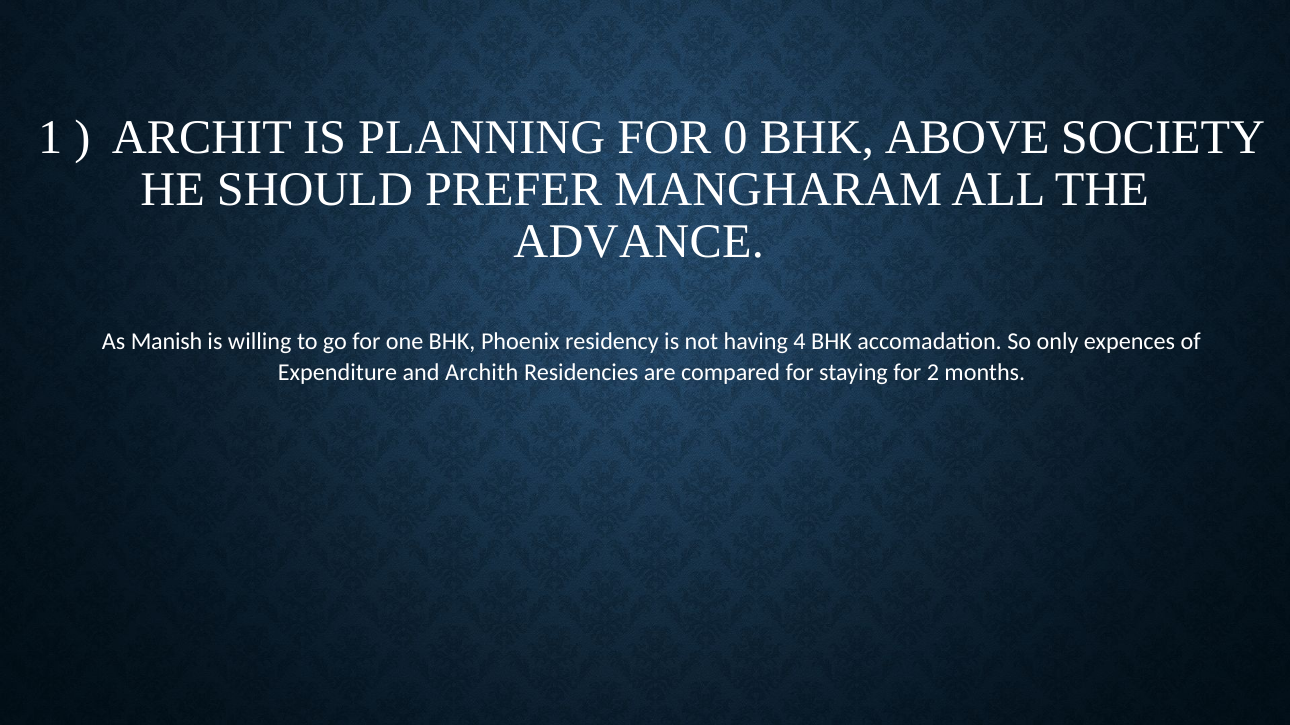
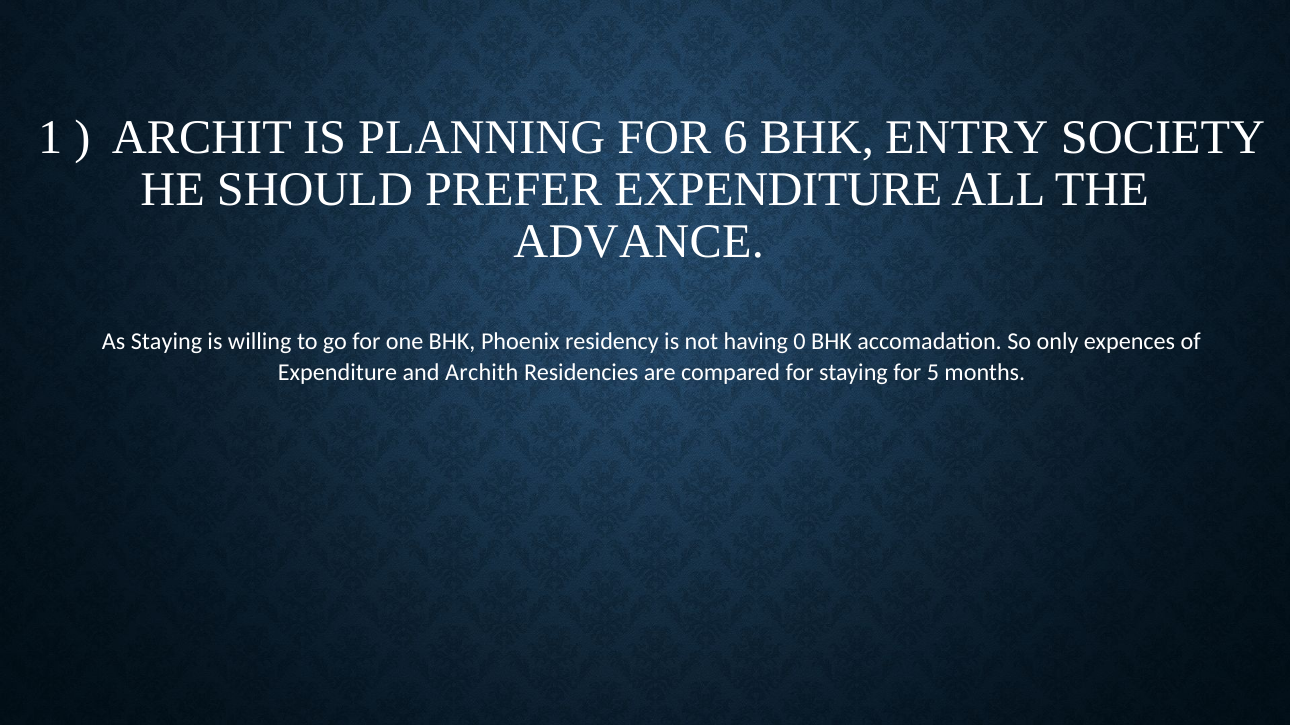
0: 0 -> 6
ABOVE: ABOVE -> ENTRY
PREFER MANGHARAM: MANGHARAM -> EXPENDITURE
As Manish: Manish -> Staying
4: 4 -> 0
2: 2 -> 5
